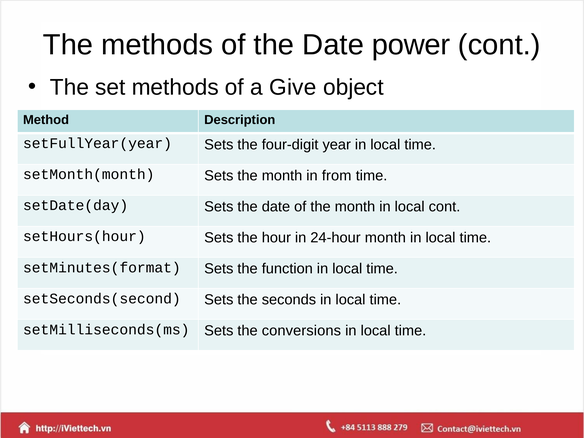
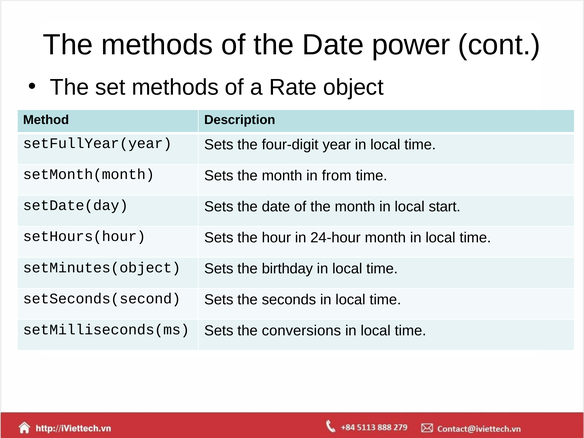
Give: Give -> Rate
local cont: cont -> start
setMinutes(format: setMinutes(format -> setMinutes(object
function: function -> birthday
